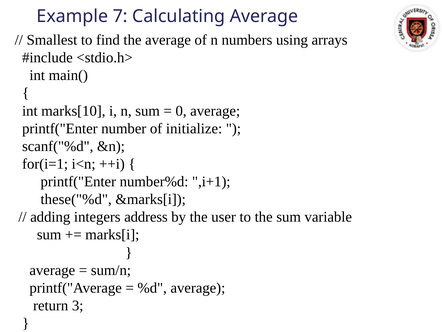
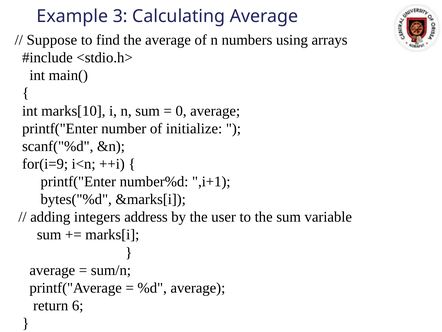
7: 7 -> 3
Smallest: Smallest -> Suppose
for(i=1: for(i=1 -> for(i=9
these("%d: these("%d -> bytes("%d
3: 3 -> 6
